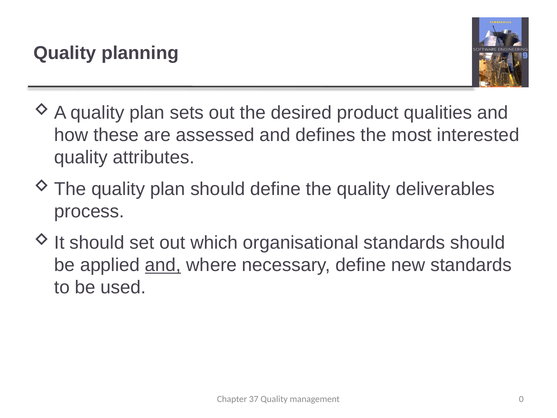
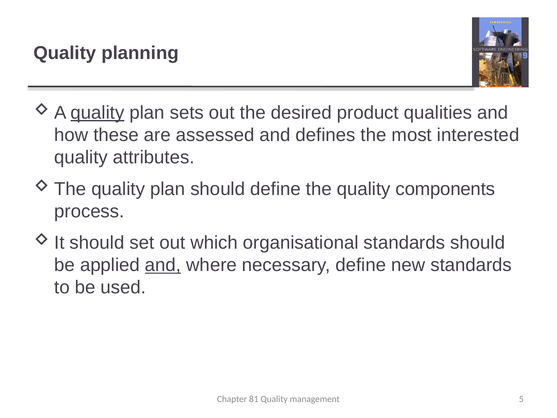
quality at (98, 113) underline: none -> present
deliverables: deliverables -> components
37: 37 -> 81
0: 0 -> 5
